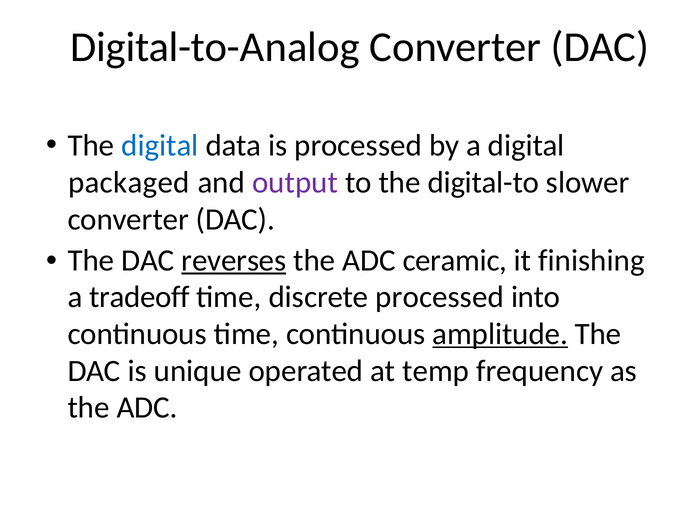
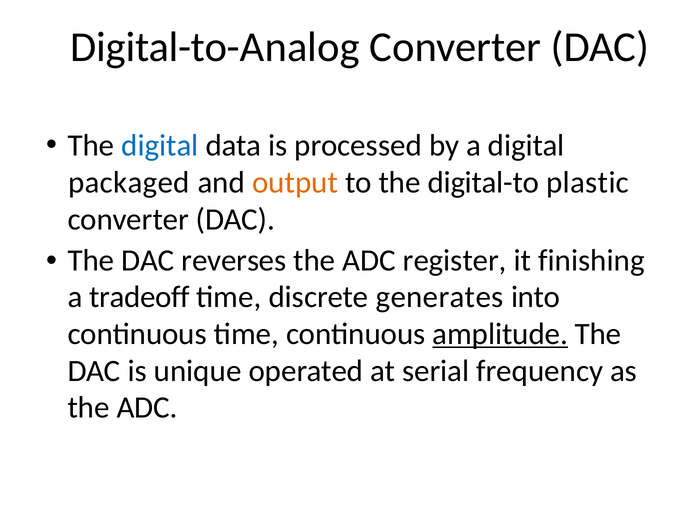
output colour: purple -> orange
slower: slower -> plastic
reverses underline: present -> none
ceramic: ceramic -> register
discrete processed: processed -> generates
temp: temp -> serial
